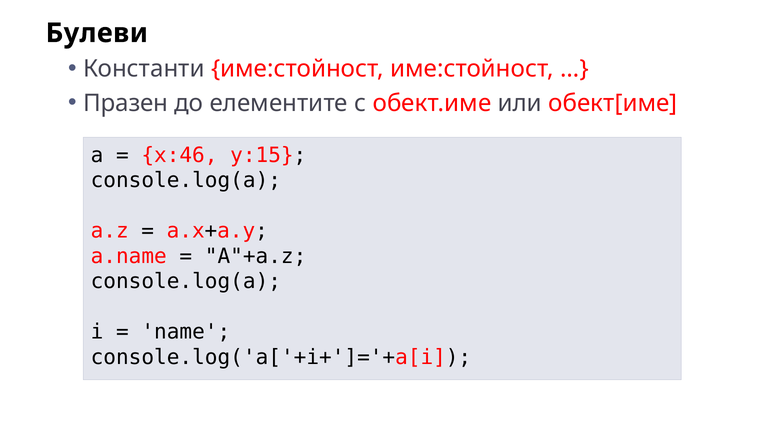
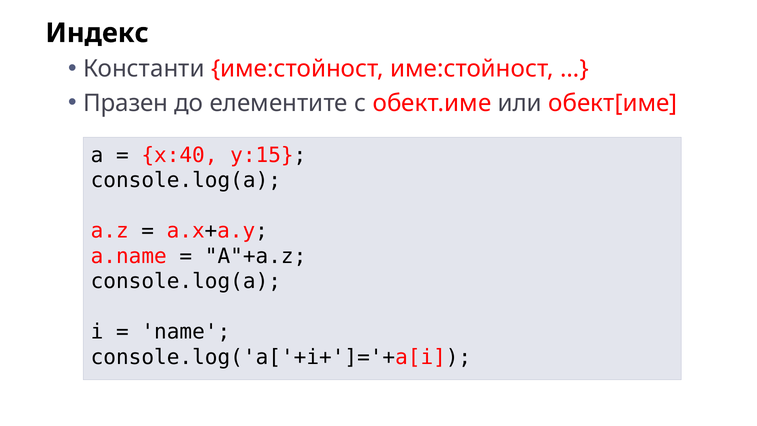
Булеви: Булеви -> Индекс
x:46: x:46 -> x:40
